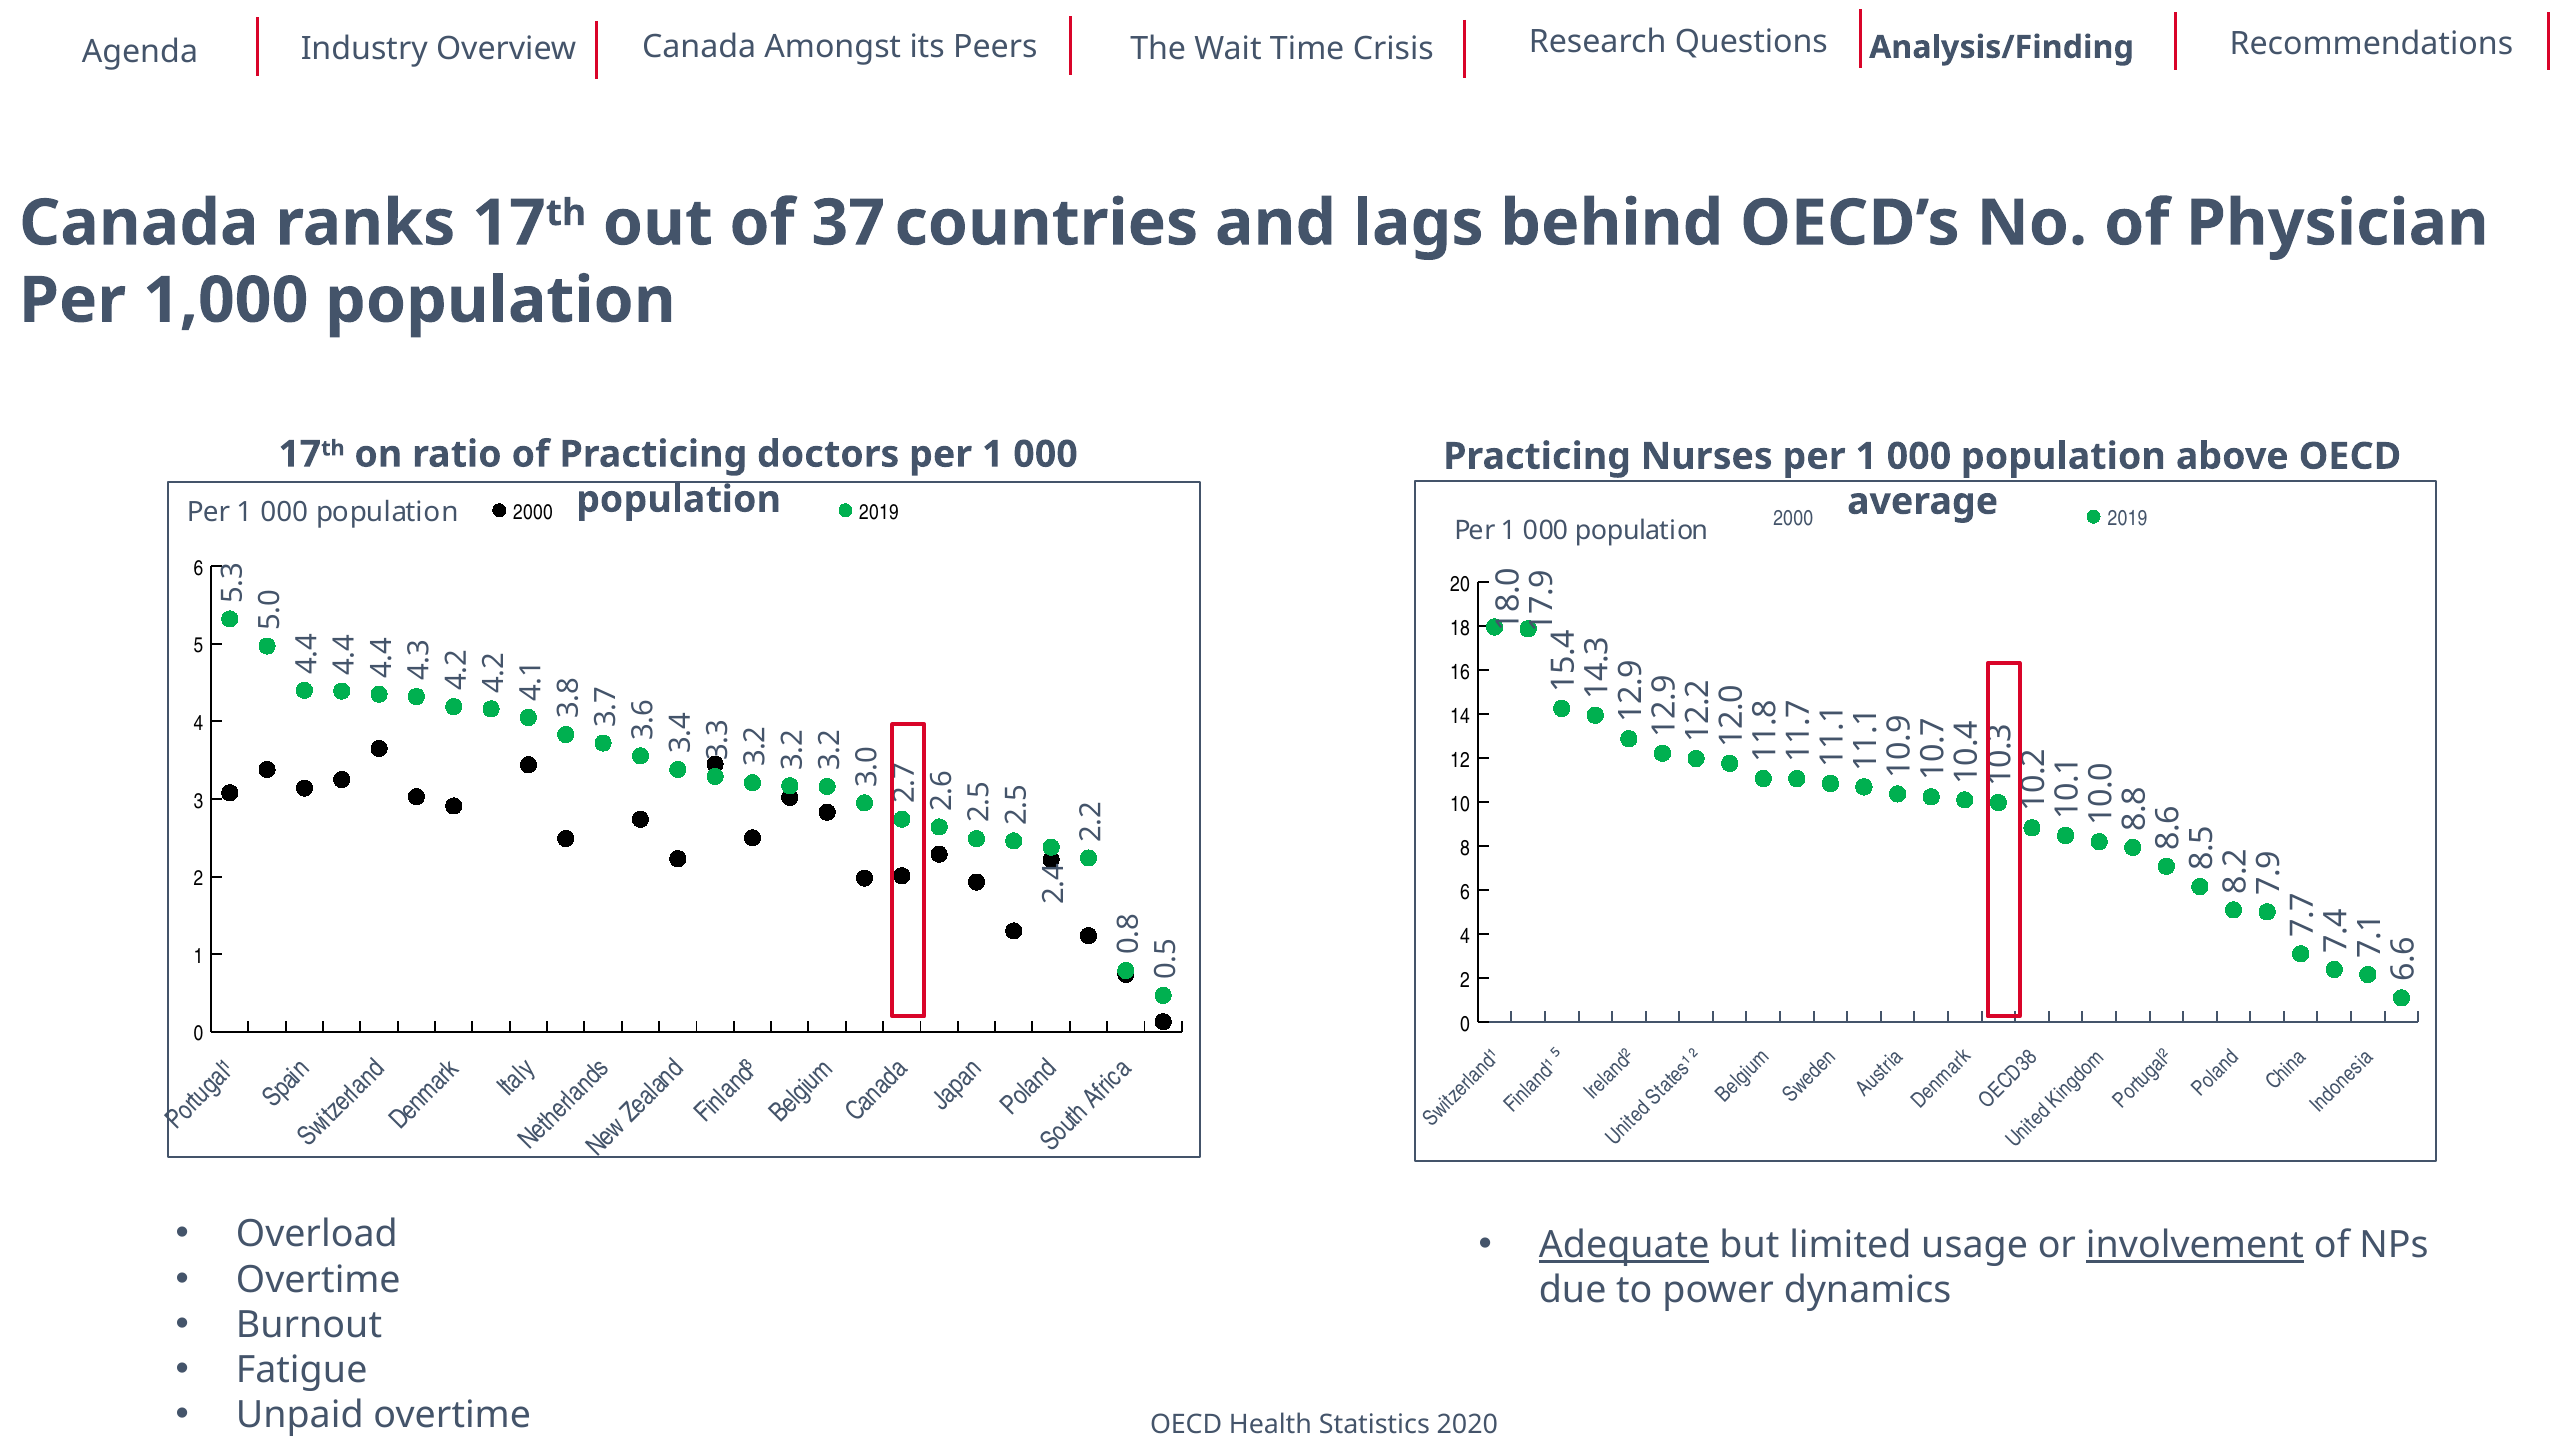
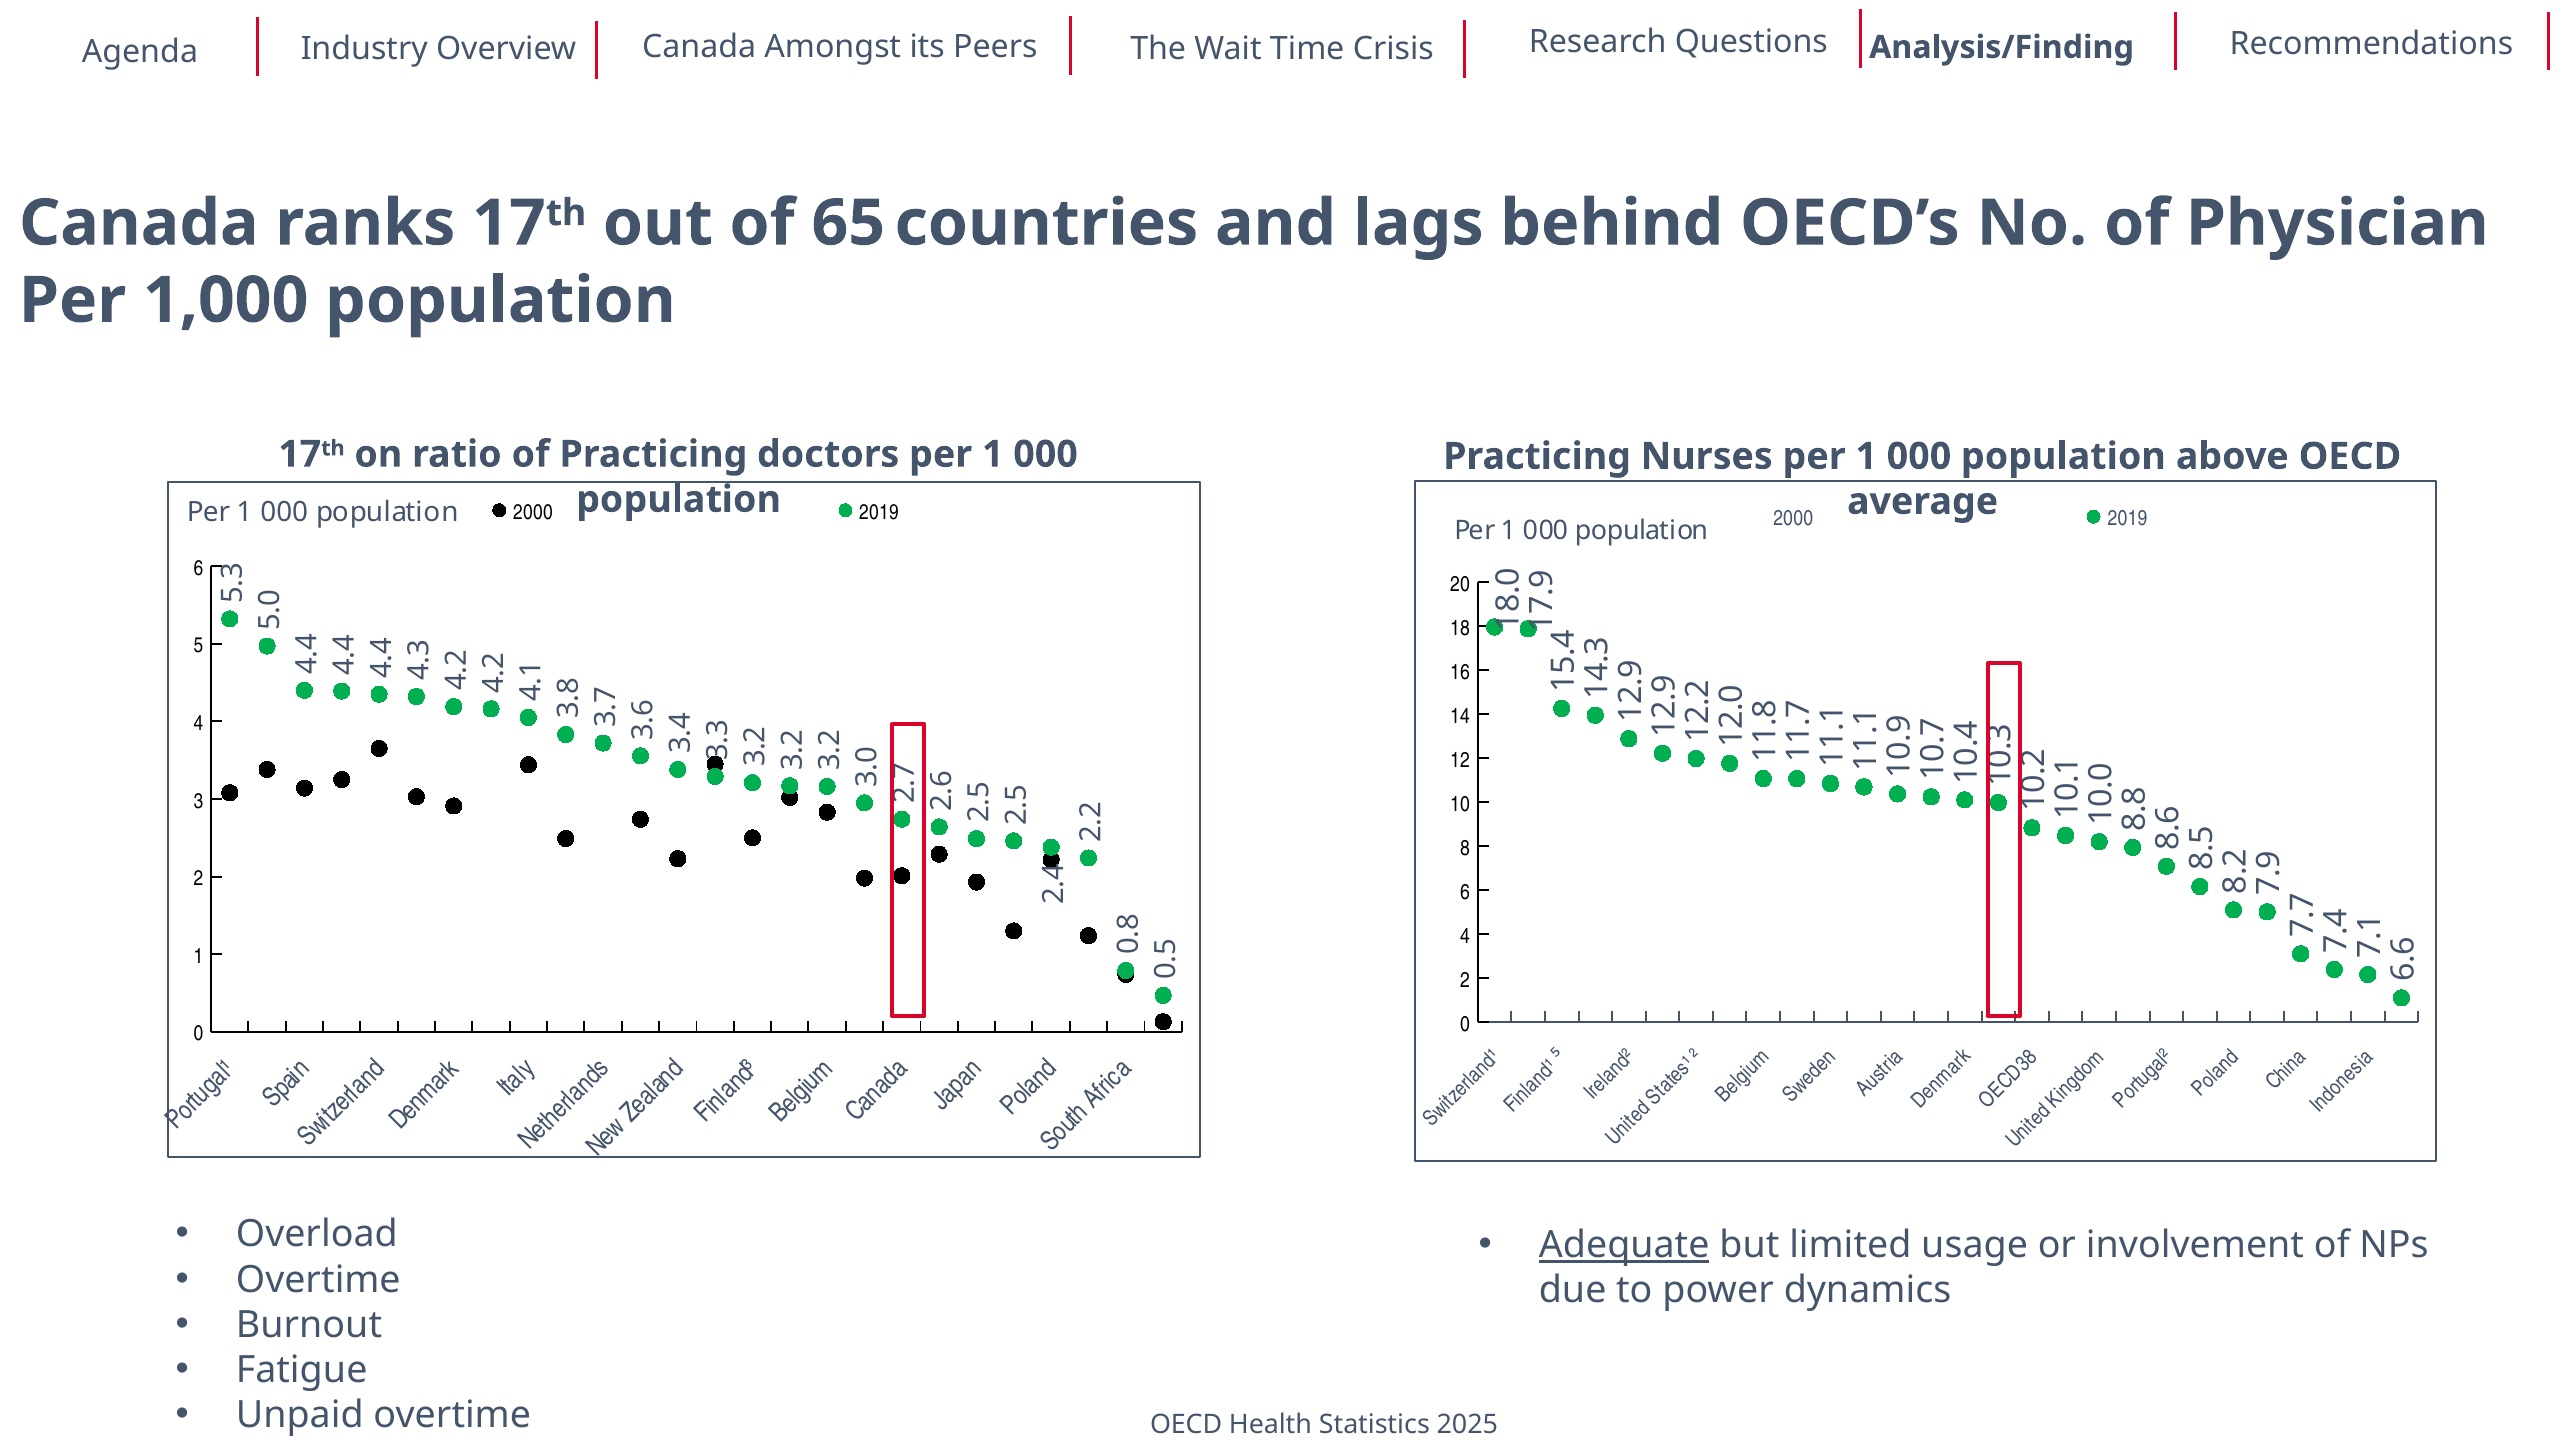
37: 37 -> 65
involvement underline: present -> none
2020: 2020 -> 2025
